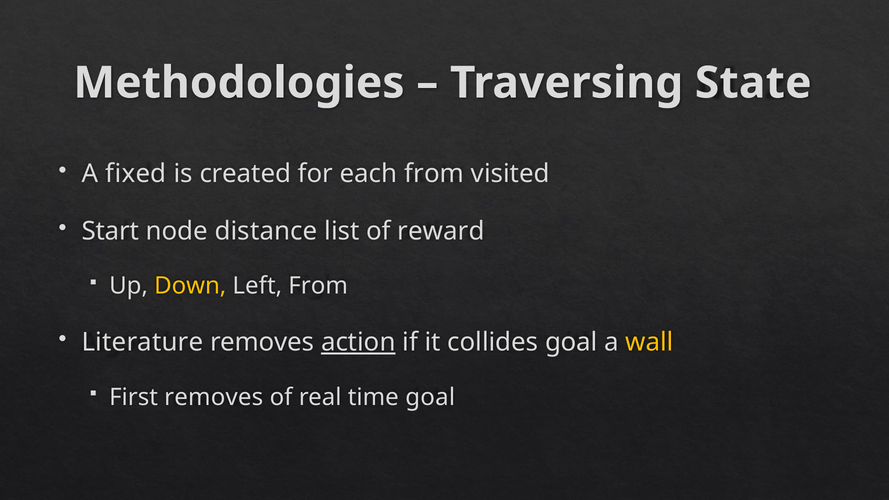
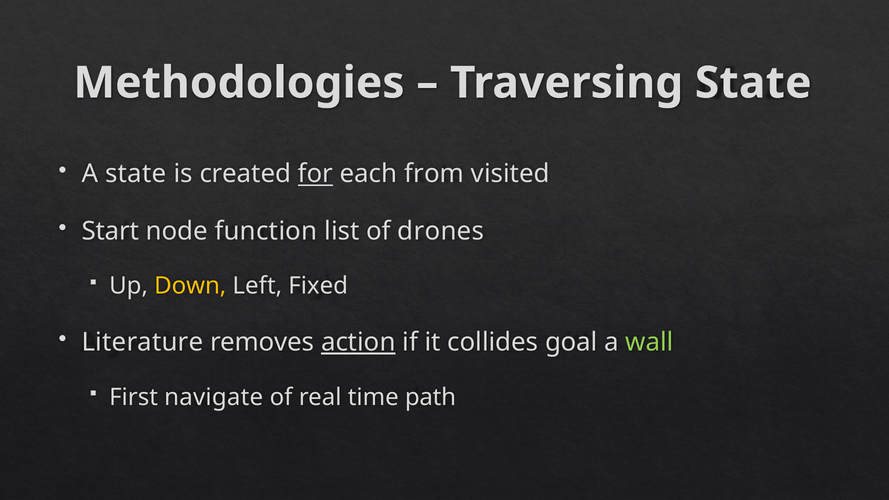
A fixed: fixed -> state
for underline: none -> present
distance: distance -> function
reward: reward -> drones
Left From: From -> Fixed
wall colour: yellow -> light green
First removes: removes -> navigate
time goal: goal -> path
